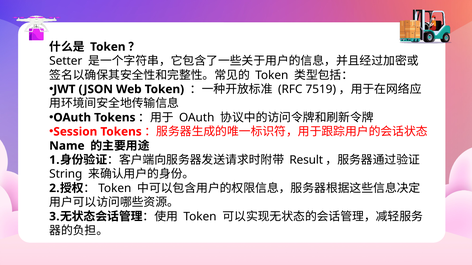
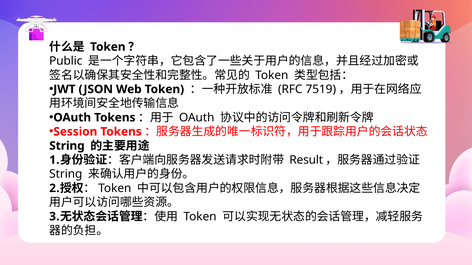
Setter: Setter -> Public
Name at (67, 146): Name -> String
